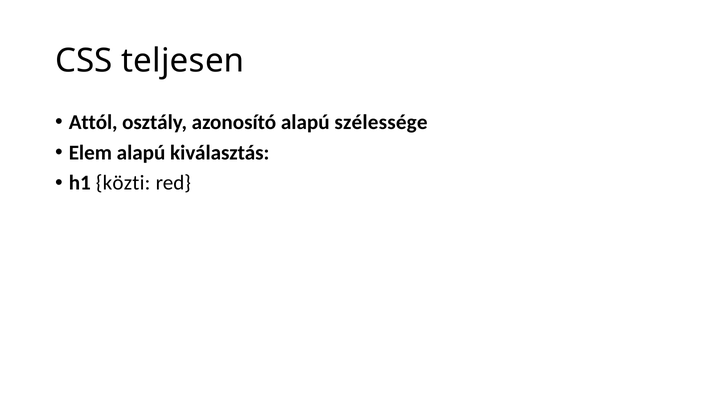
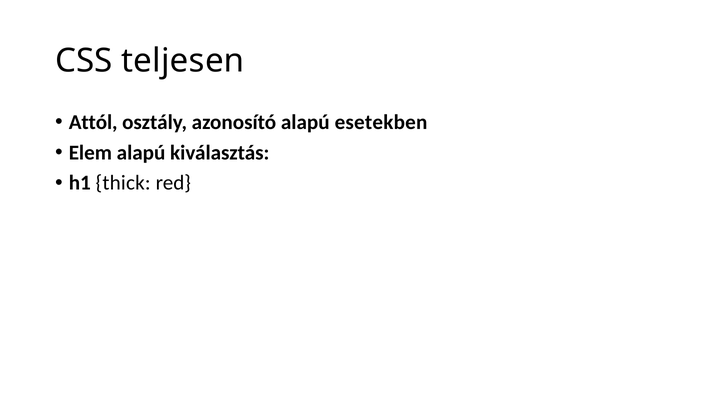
szélessége: szélessége -> esetekben
közti: közti -> thick
